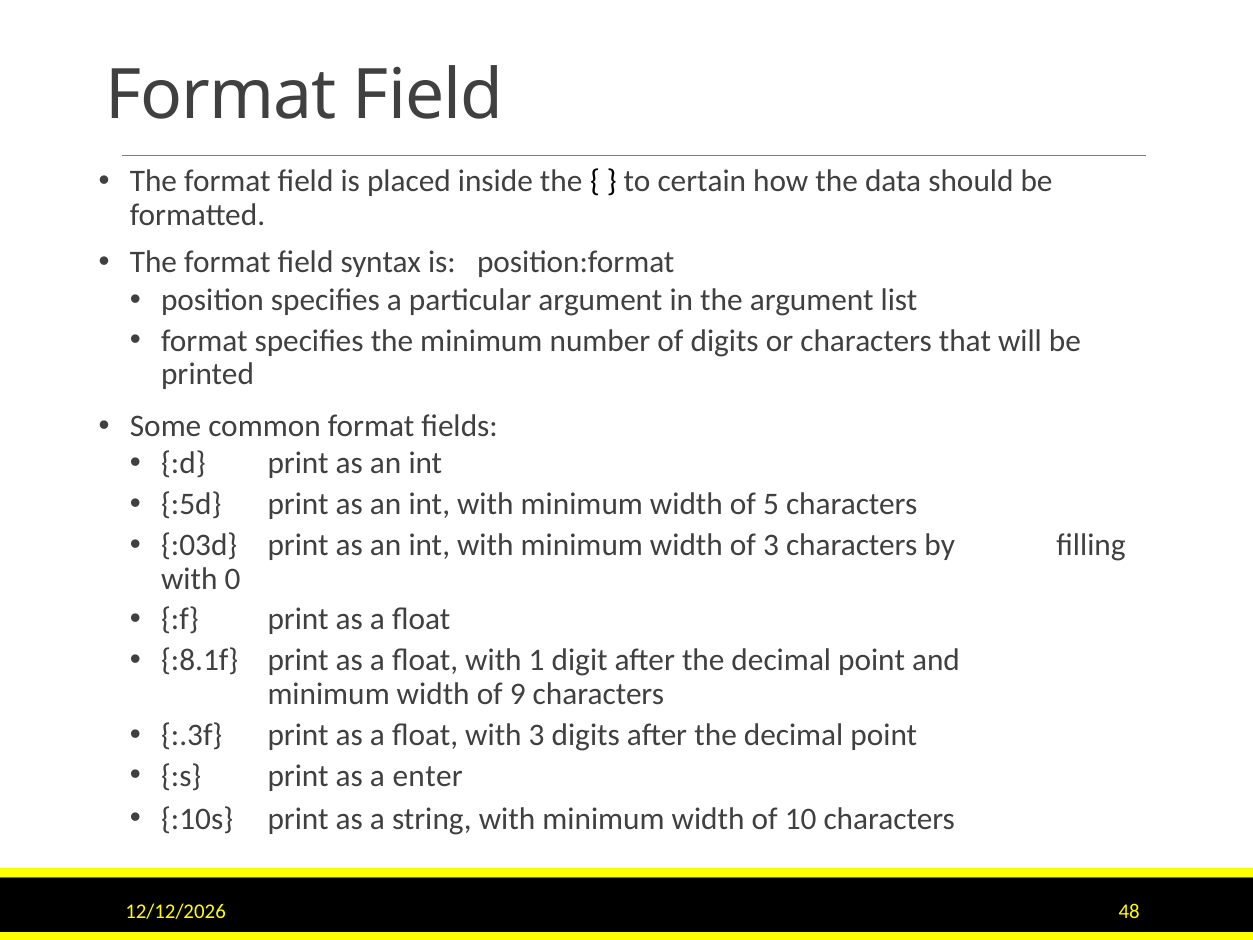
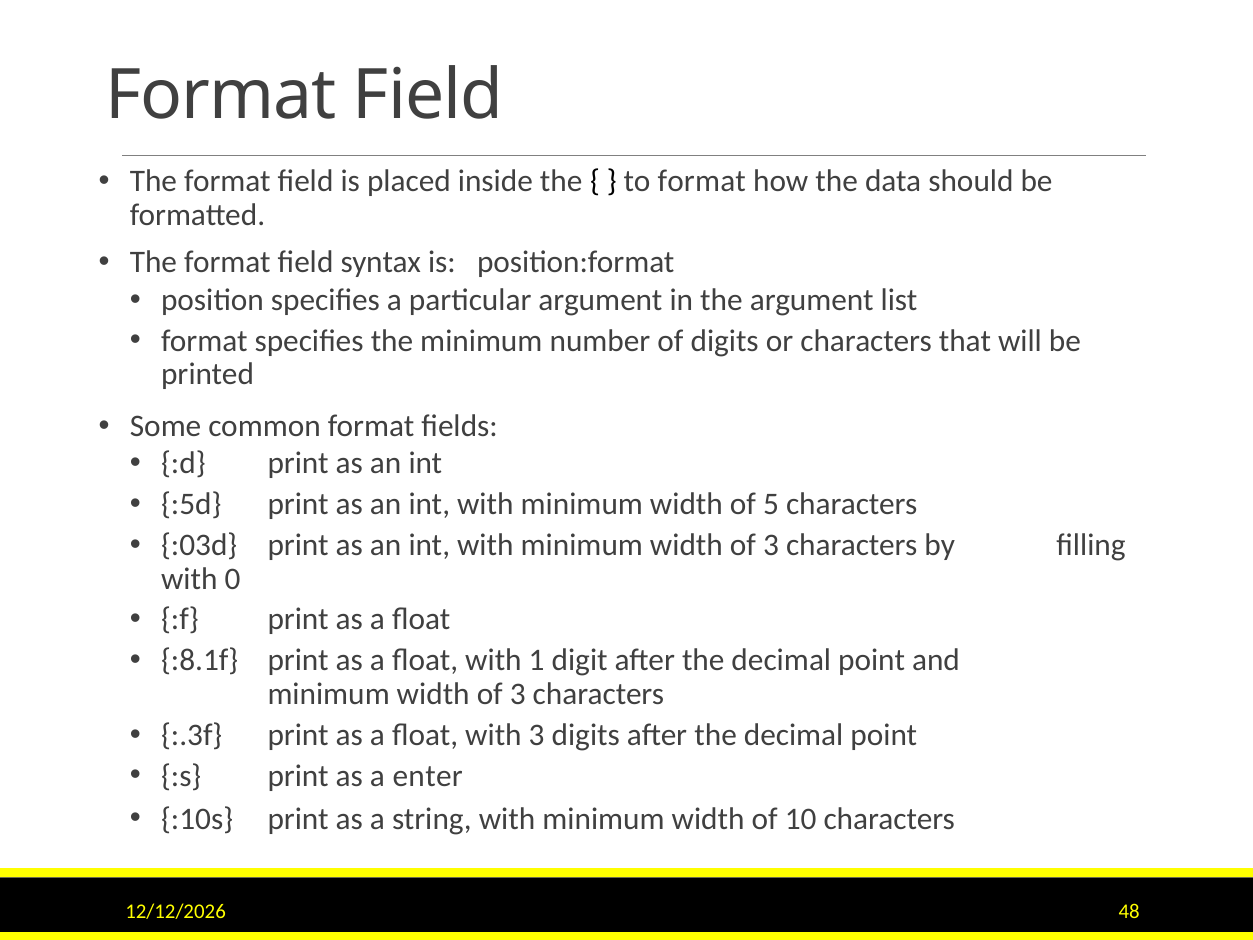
to certain: certain -> format
9 at (518, 694): 9 -> 3
